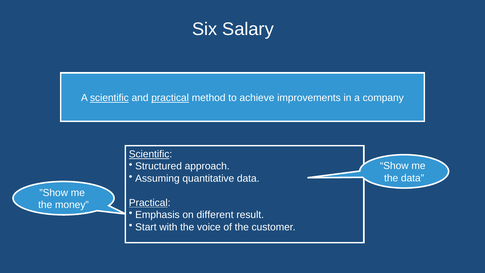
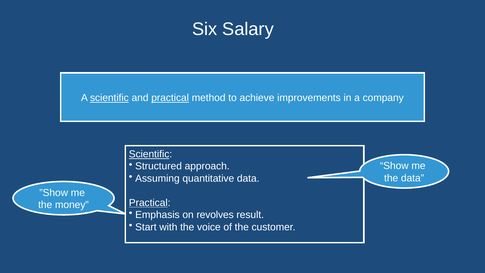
different: different -> revolves
